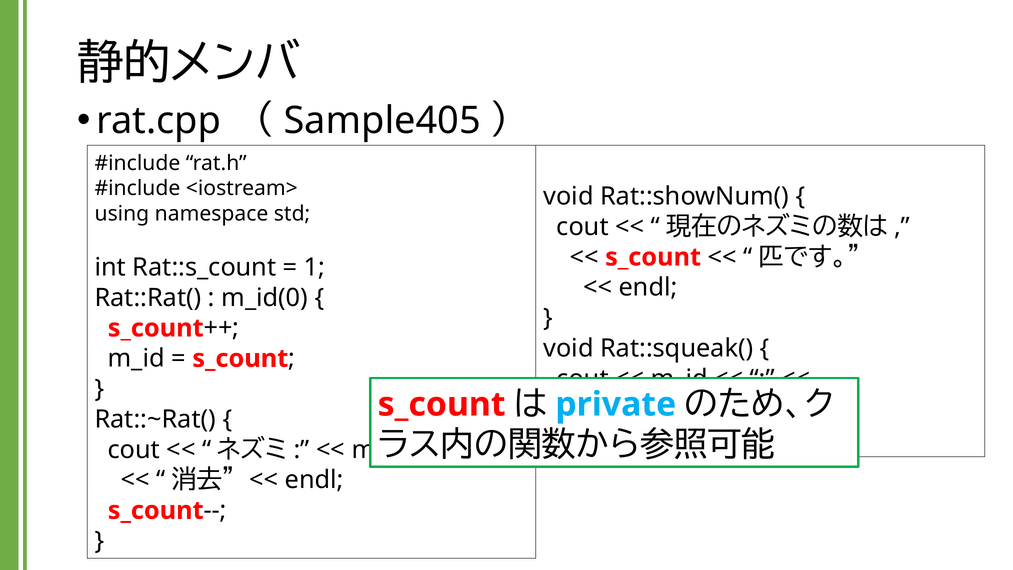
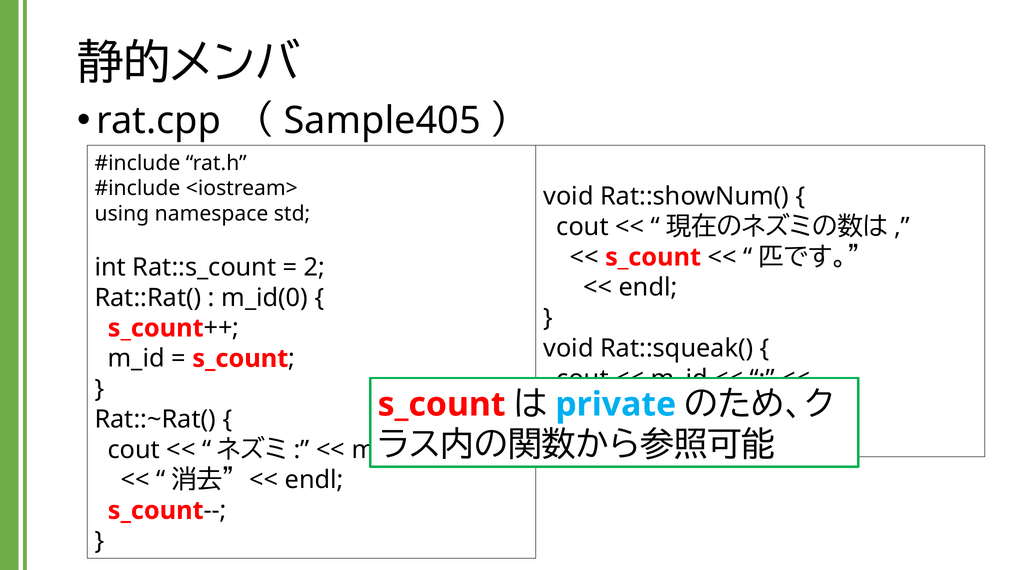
1: 1 -> 2
